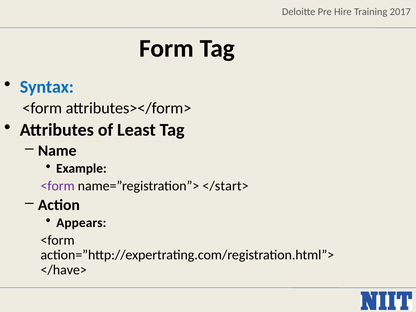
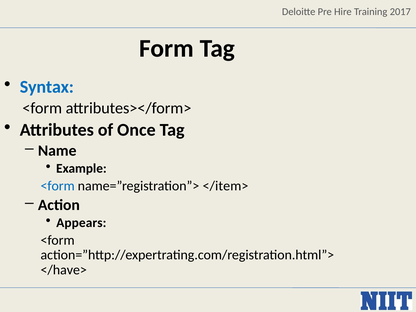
Least: Least -> Once
<form at (58, 186) colour: purple -> blue
</start>: </start> -> </item>
